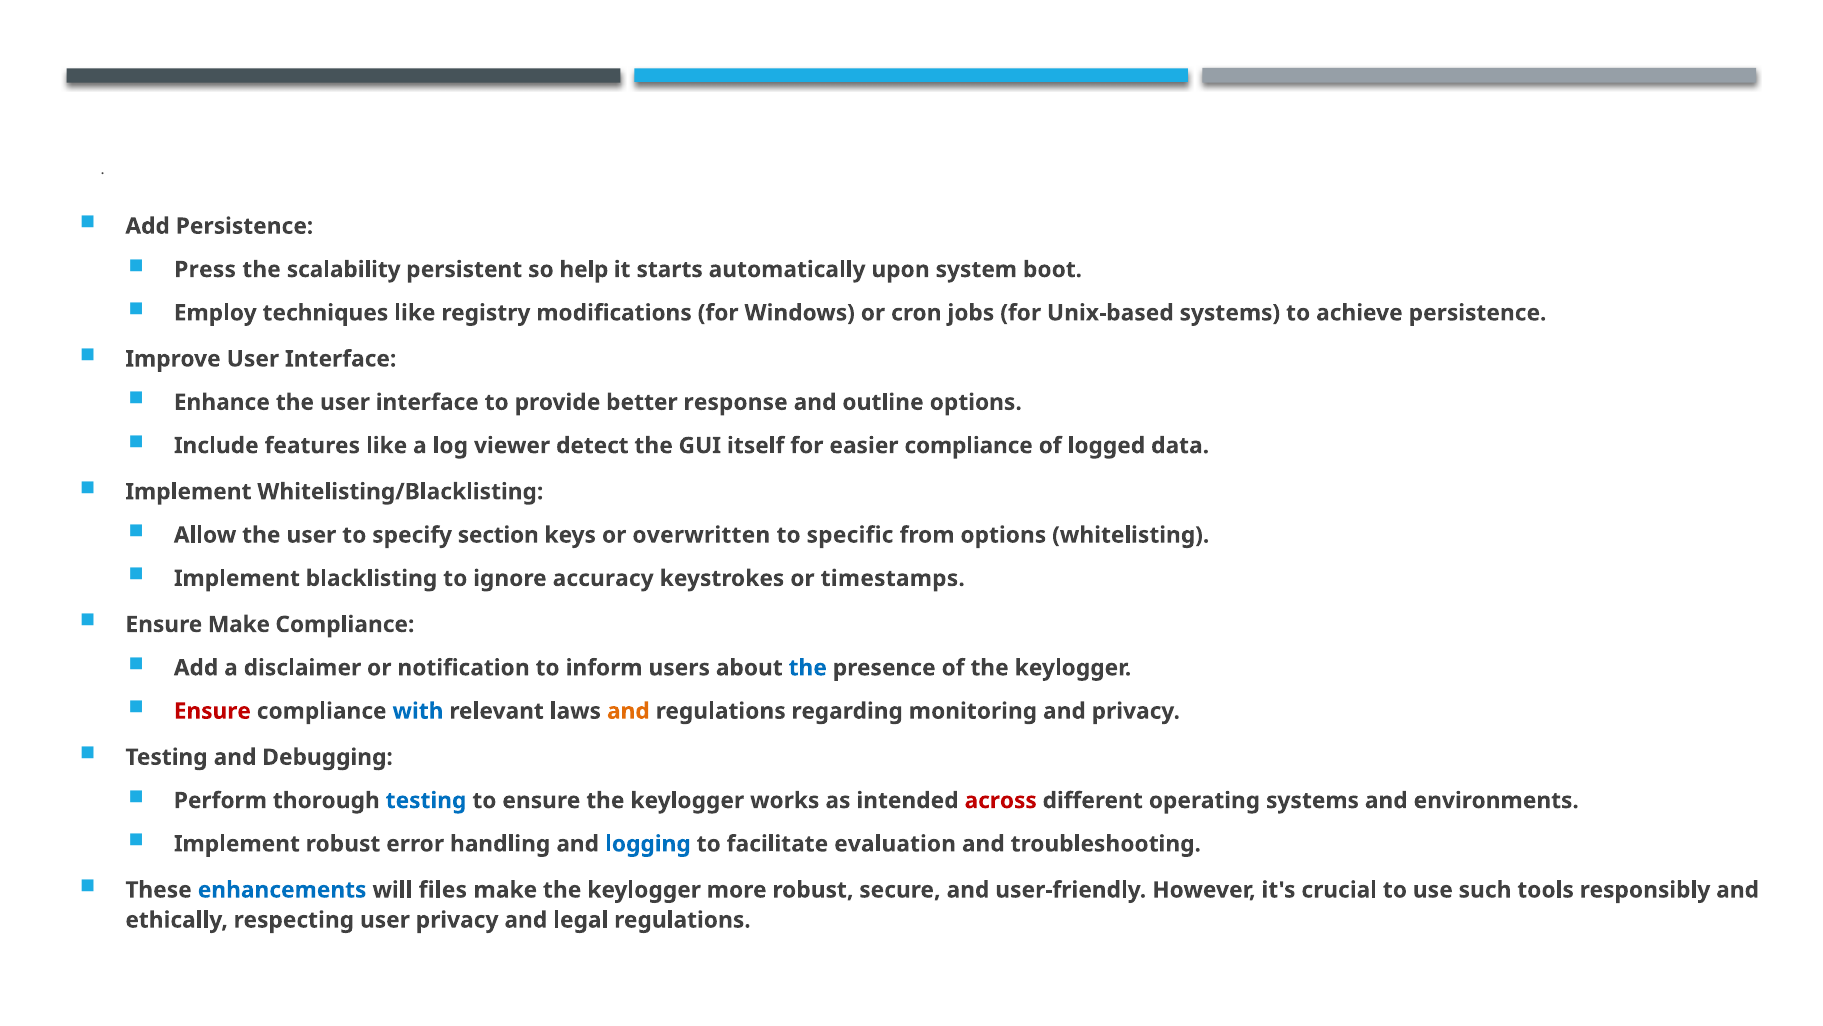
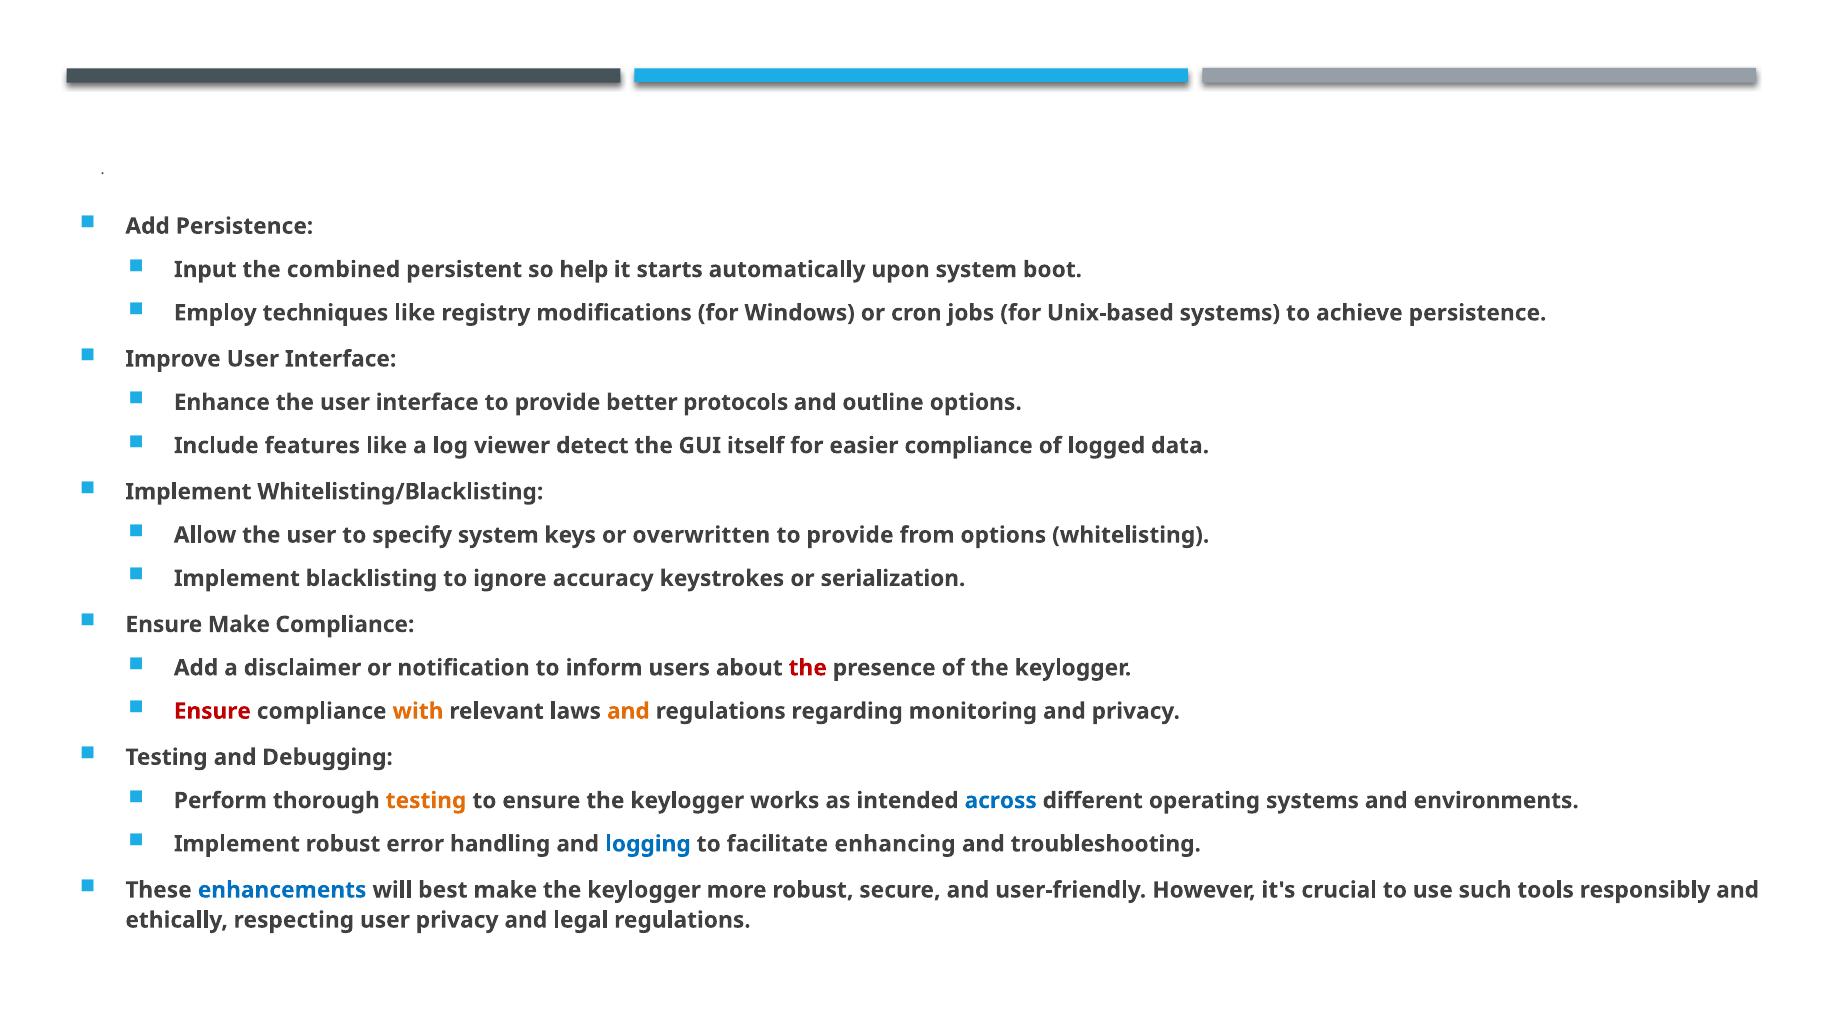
Press: Press -> Input
scalability: scalability -> combined
response: response -> protocols
specify section: section -> system
specific at (850, 535): specific -> provide
timestamps: timestamps -> serialization
the at (808, 667) colour: blue -> red
with colour: blue -> orange
testing at (426, 800) colour: blue -> orange
across colour: red -> blue
evaluation: evaluation -> enhancing
files: files -> best
